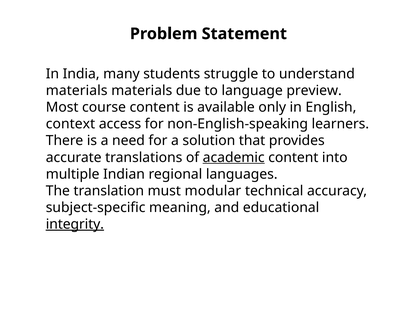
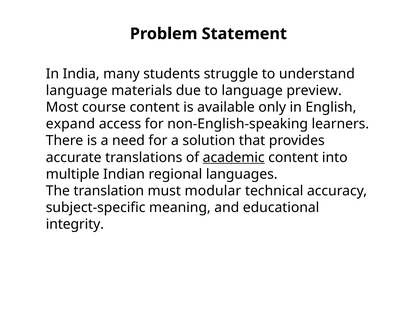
materials at (77, 91): materials -> language
context: context -> expand
integrity underline: present -> none
